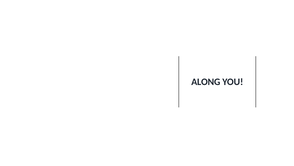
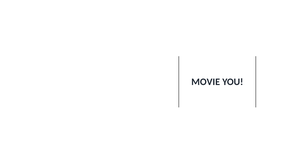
ALONG: ALONG -> MOVIE
